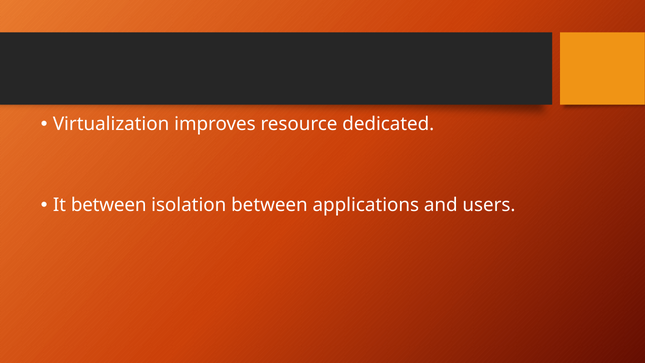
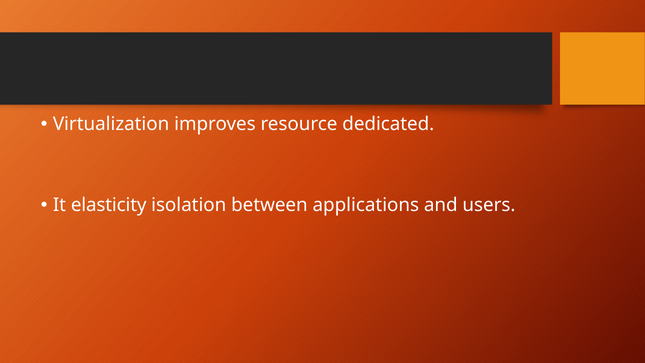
It between: between -> elasticity
